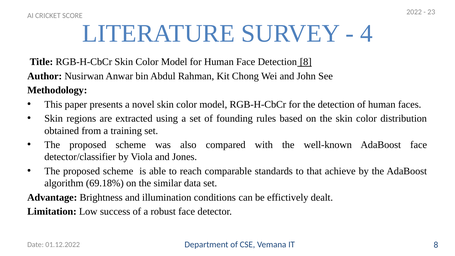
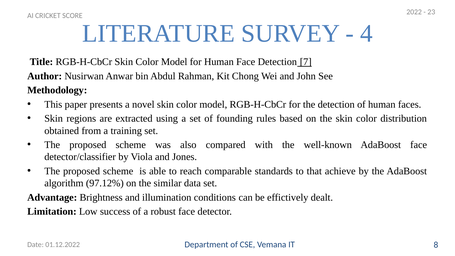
Detection 8: 8 -> 7
69.18%: 69.18% -> 97.12%
